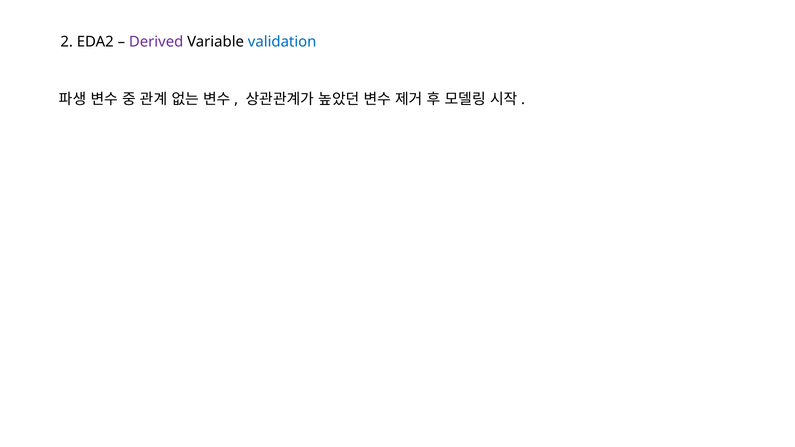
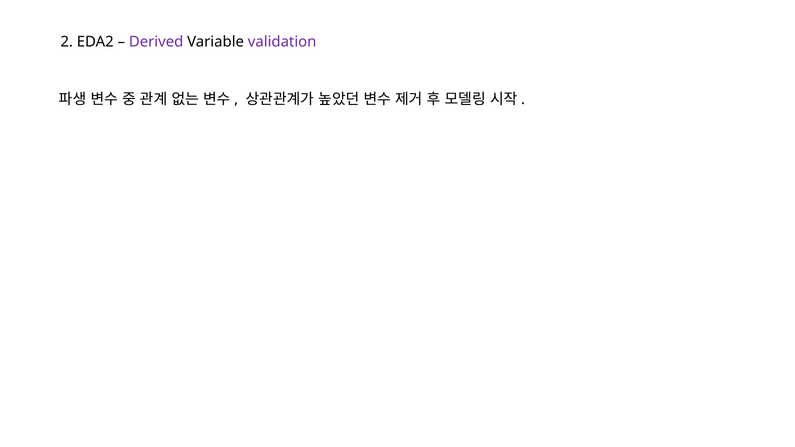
validation colour: blue -> purple
